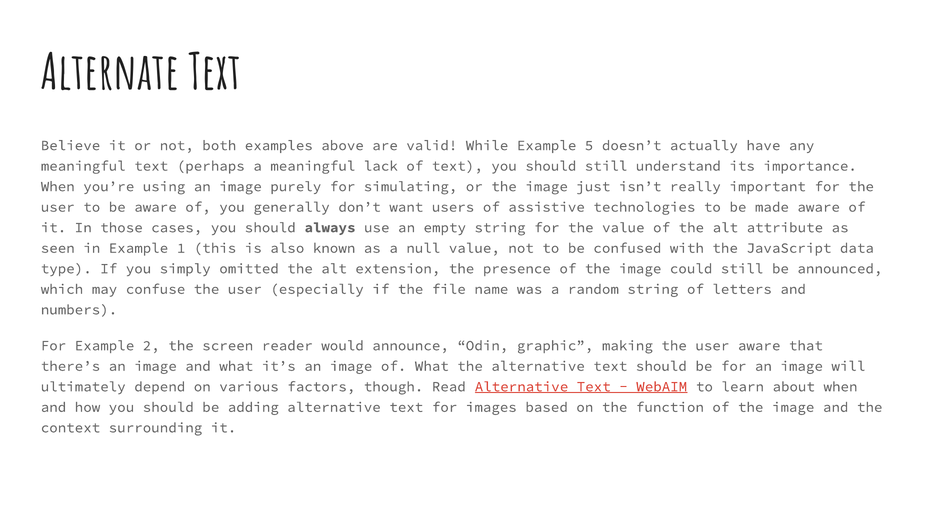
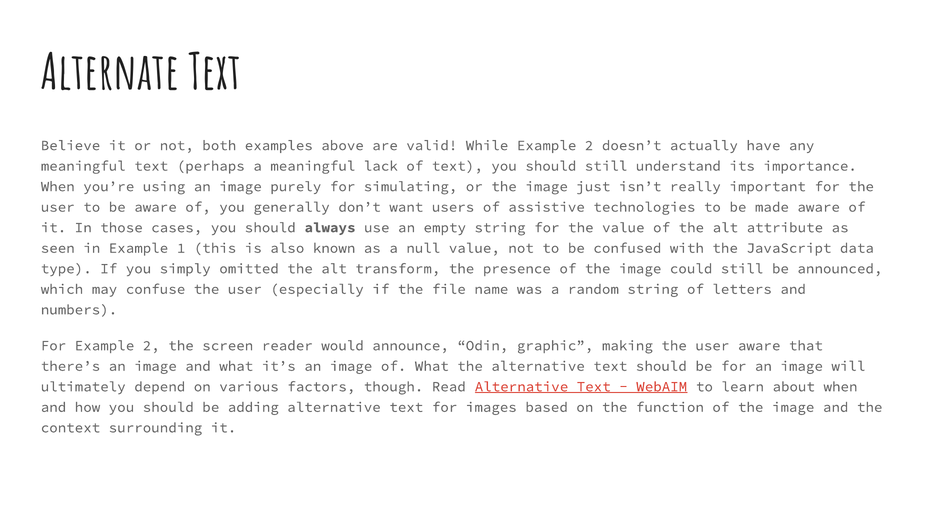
While Example 5: 5 -> 2
extension: extension -> transform
